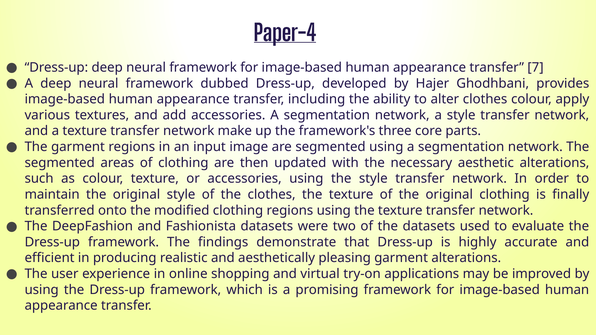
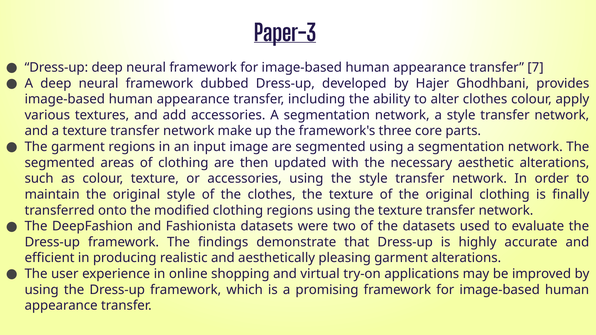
Paper-4: Paper-4 -> Paper-3
